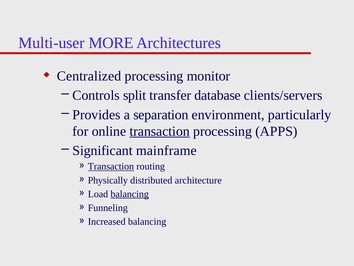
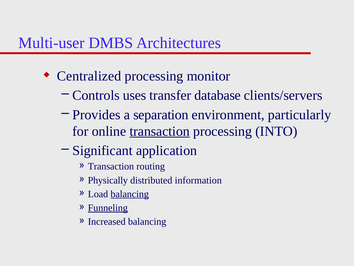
MORE: MORE -> DMBS
split: split -> uses
APPS: APPS -> INTO
mainframe: mainframe -> application
Transaction at (111, 166) underline: present -> none
architecture: architecture -> information
Funneling underline: none -> present
